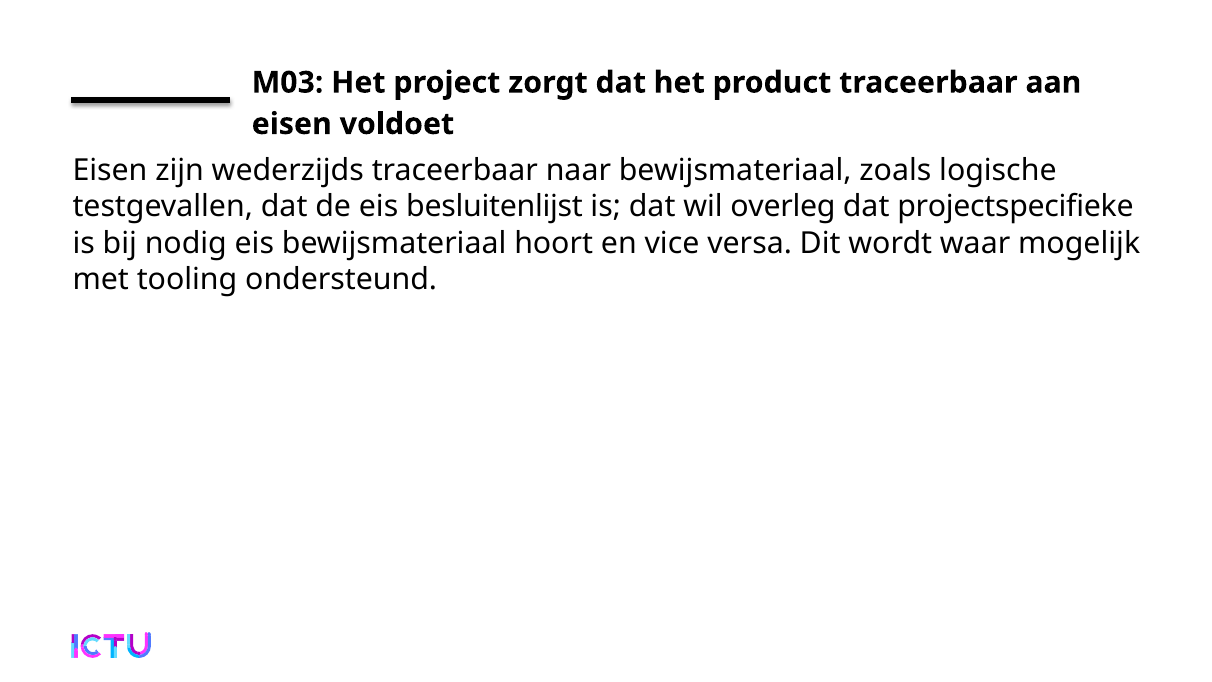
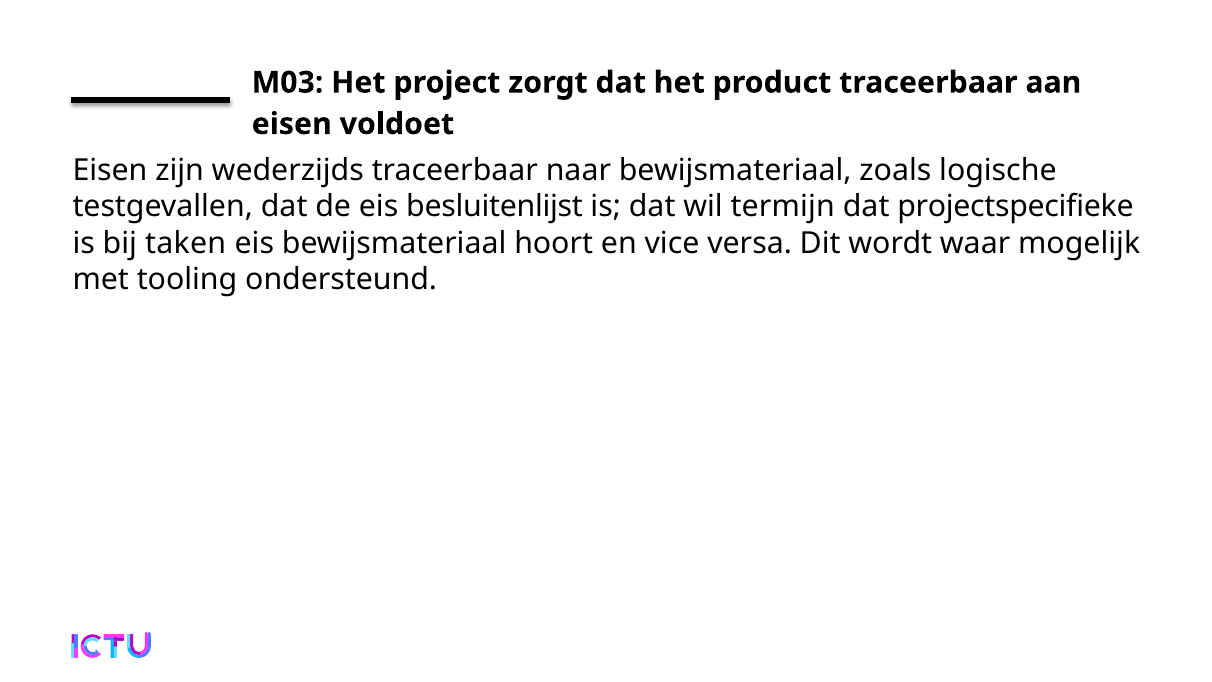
overleg: overleg -> termijn
nodig: nodig -> taken
